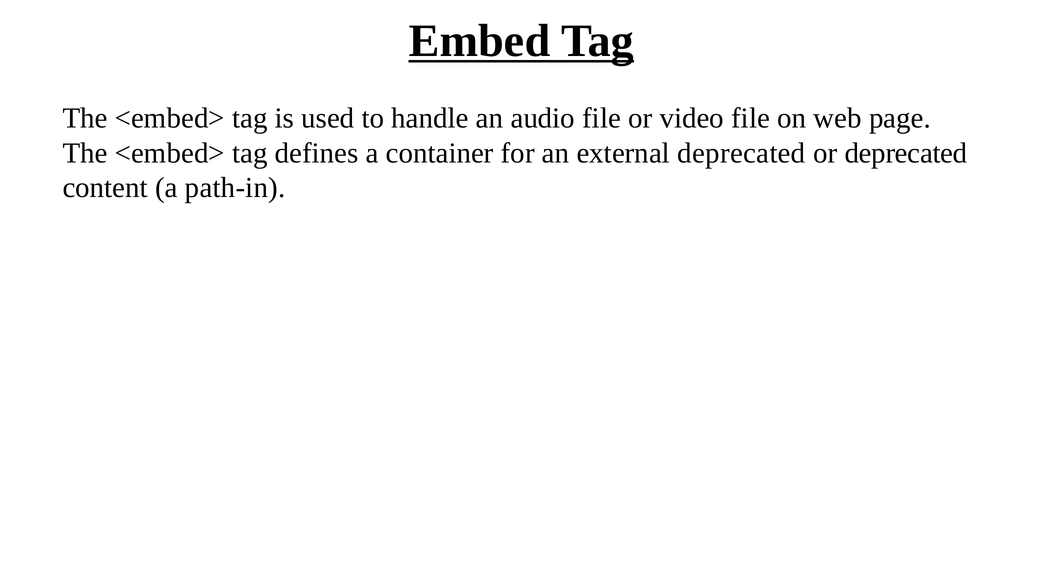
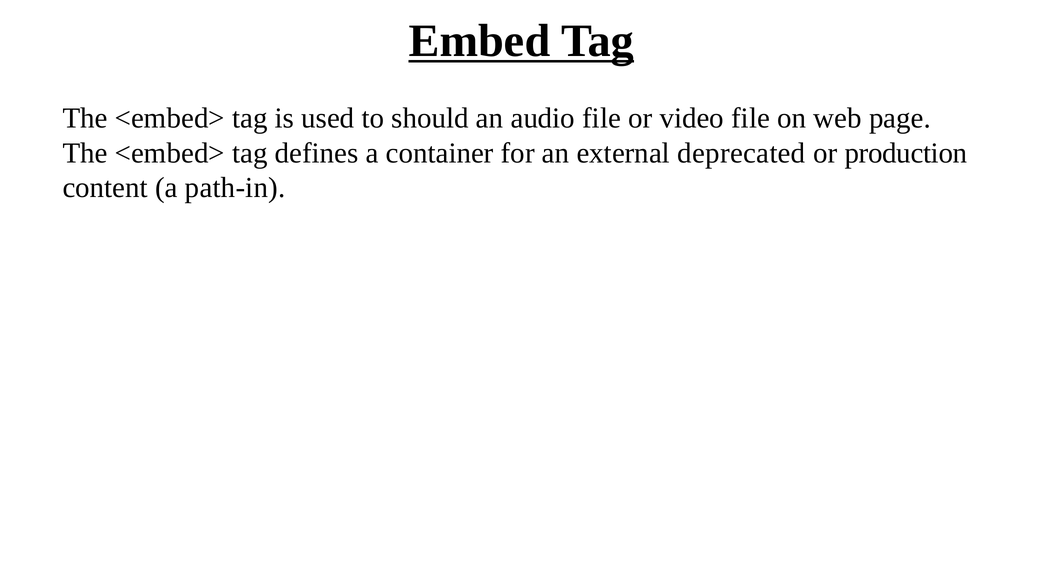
handle: handle -> should
or deprecated: deprecated -> production
